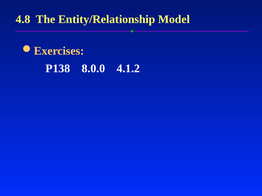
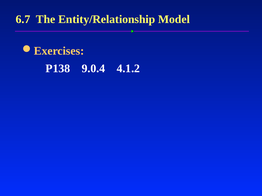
4.8: 4.8 -> 6.7
8.0.0: 8.0.0 -> 9.0.4
